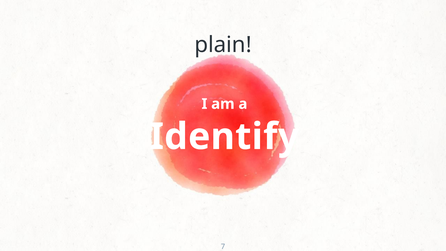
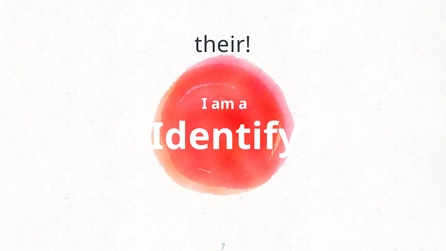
plain: plain -> their
